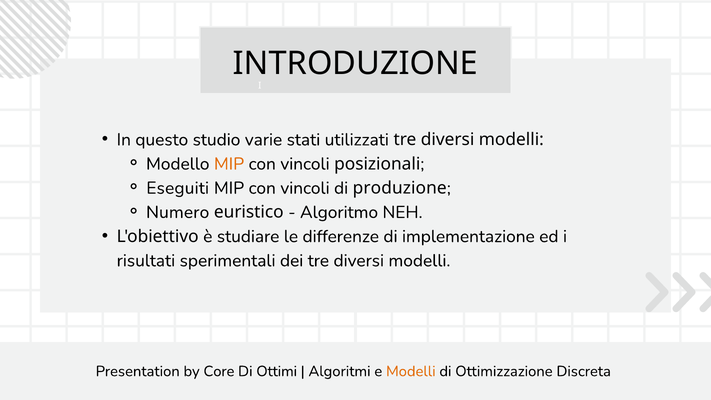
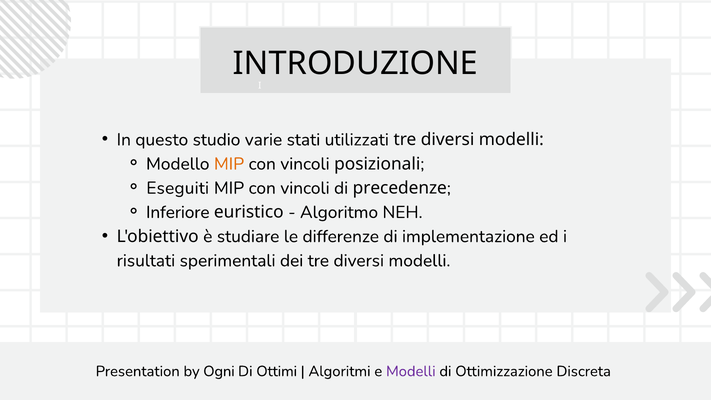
produzione: produzione -> precedenze
Numero: Numero -> Inferiore
Core: Core -> Ogni
Modelli at (411, 371) colour: orange -> purple
